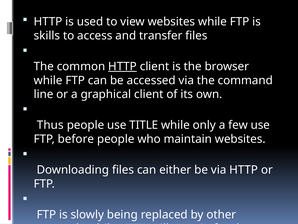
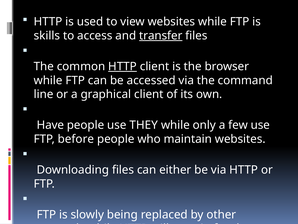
transfer underline: none -> present
Thus: Thus -> Have
TITLE: TITLE -> THEY
